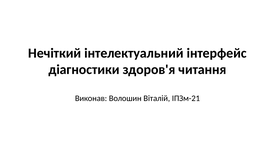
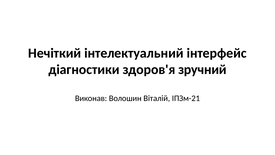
читання: читання -> зручний
